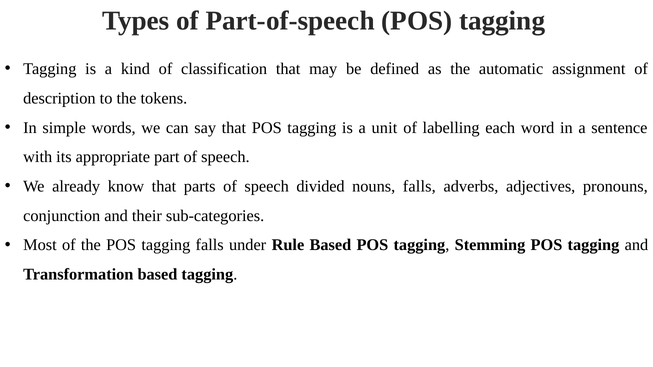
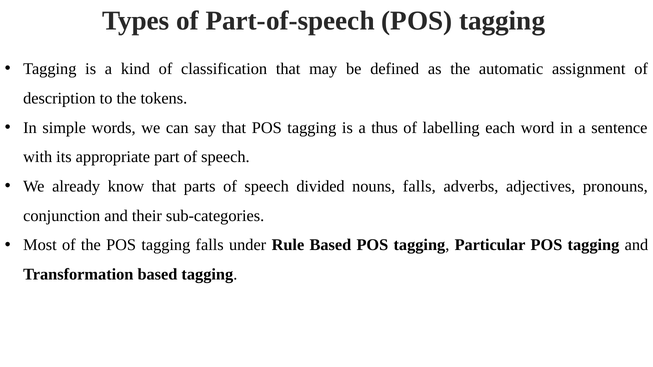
unit: unit -> thus
Stemming: Stemming -> Particular
